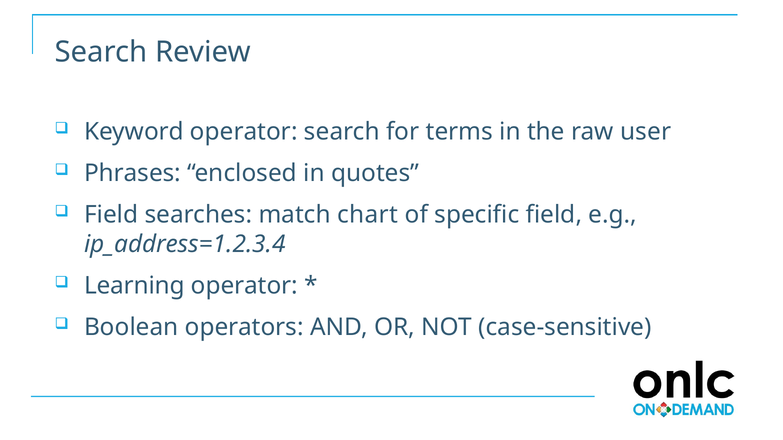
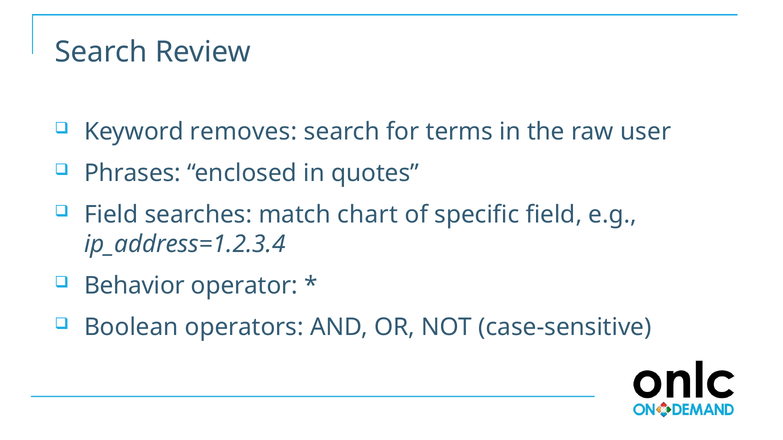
Keyword operator: operator -> removes
Learning: Learning -> Behavior
